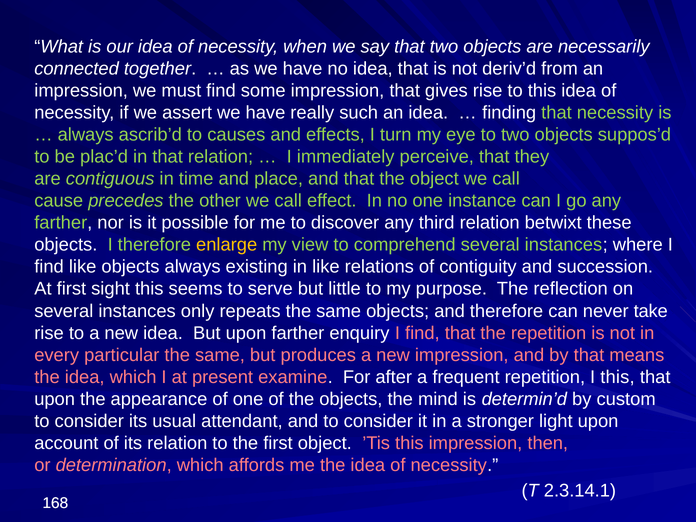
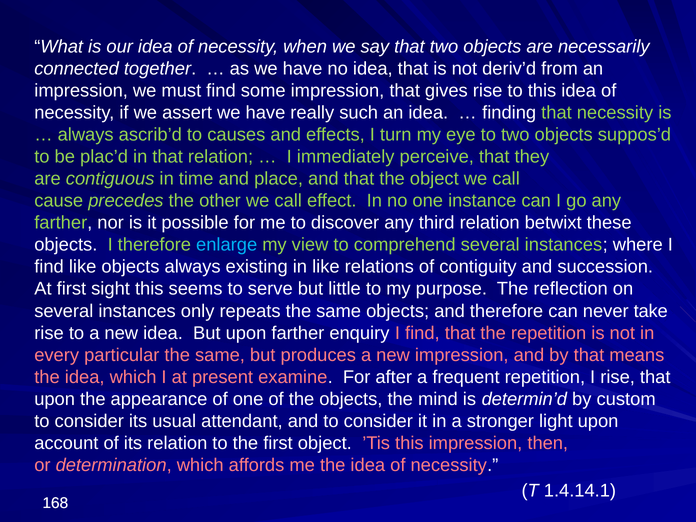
enlarge colour: yellow -> light blue
I this: this -> rise
2.3.14.1: 2.3.14.1 -> 1.4.14.1
